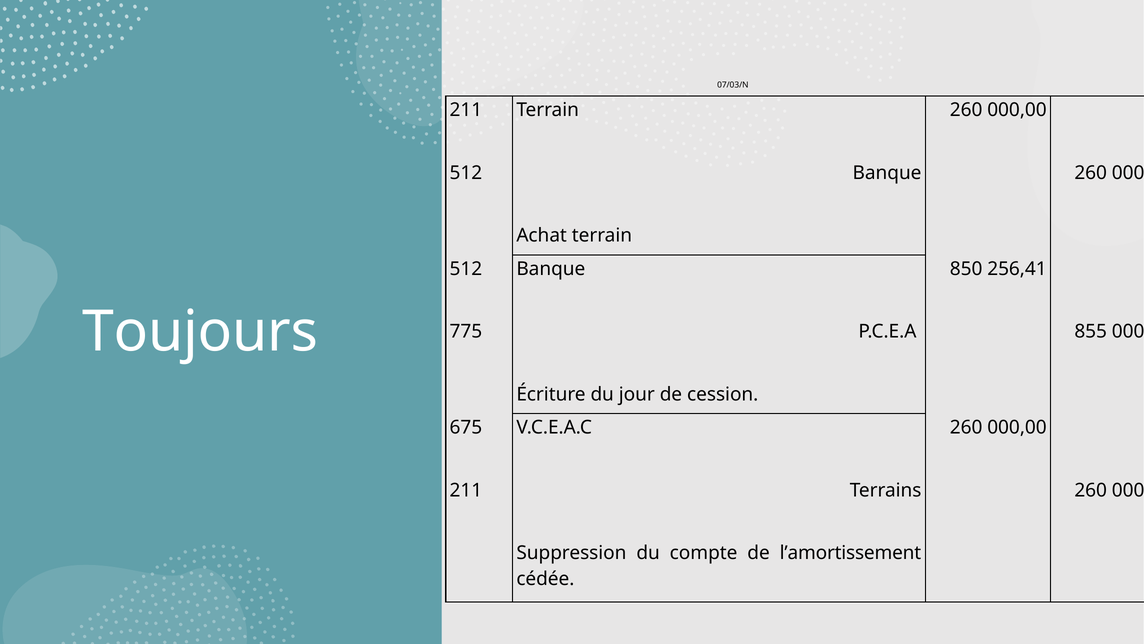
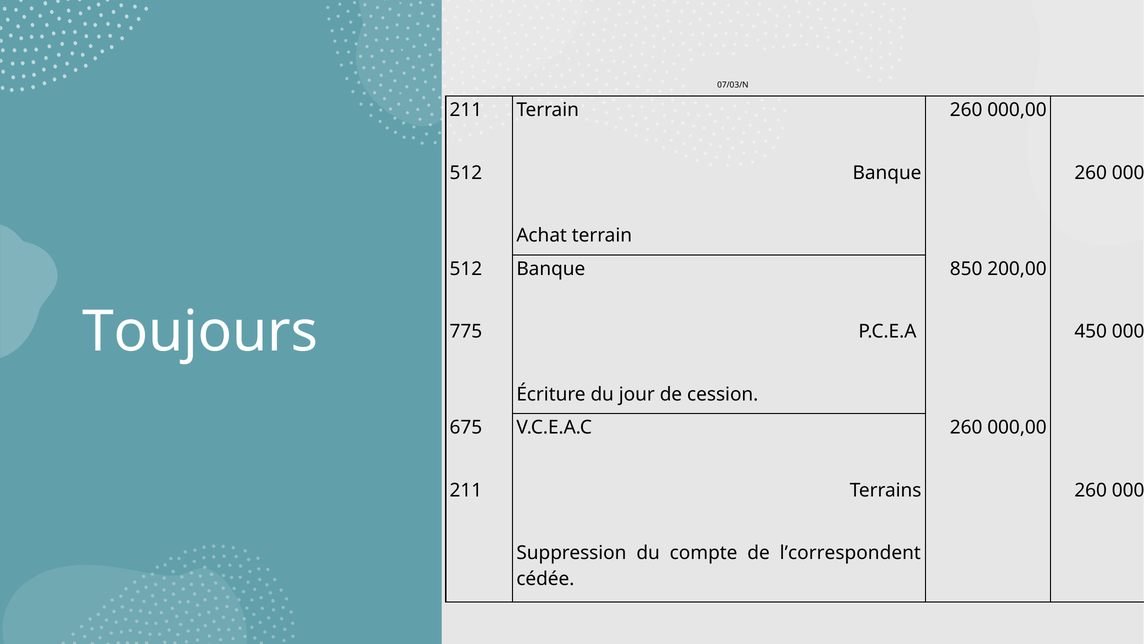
256,41: 256,41 -> 200,00
855: 855 -> 450
l’amortissement: l’amortissement -> l’correspondent
